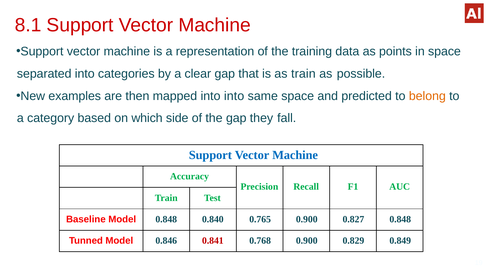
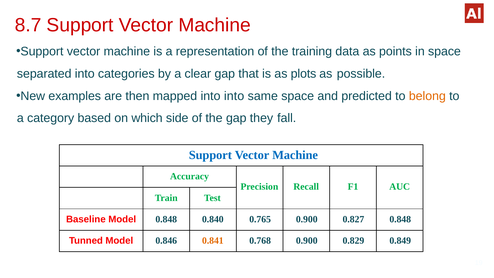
8.1: 8.1 -> 8.7
as train: train -> plots
0.841 colour: red -> orange
